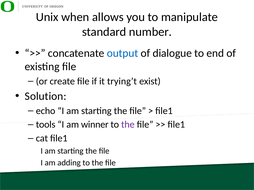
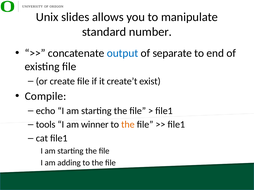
when: when -> slides
dialogue: dialogue -> separate
trying’t: trying’t -> create’t
Solution: Solution -> Compile
the at (128, 125) colour: purple -> orange
